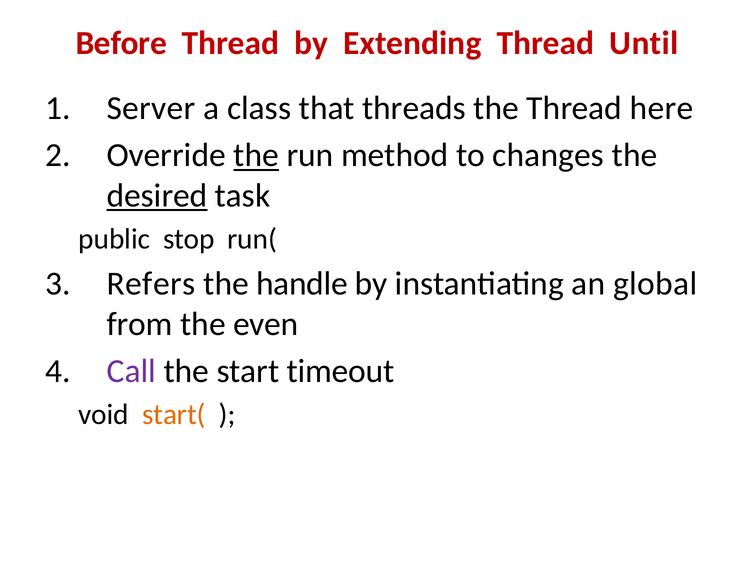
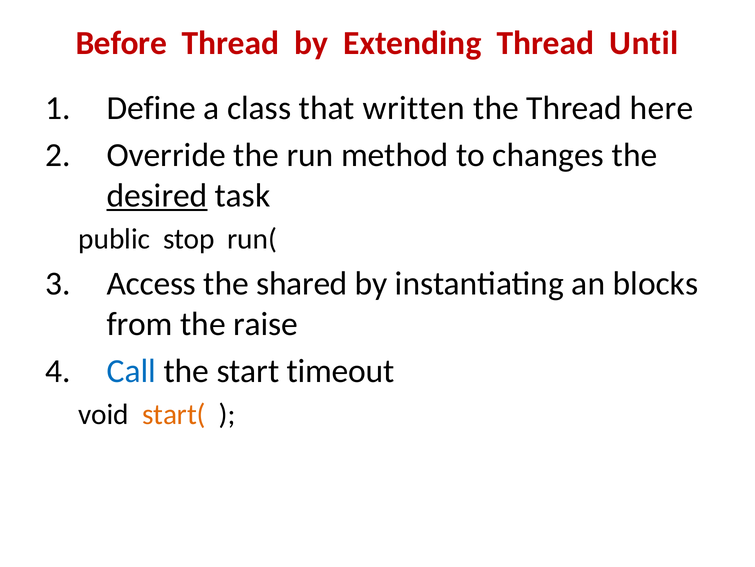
Server: Server -> Define
threads: threads -> written
the at (256, 155) underline: present -> none
Refers: Refers -> Access
handle: handle -> shared
global: global -> blocks
even: even -> raise
Call colour: purple -> blue
